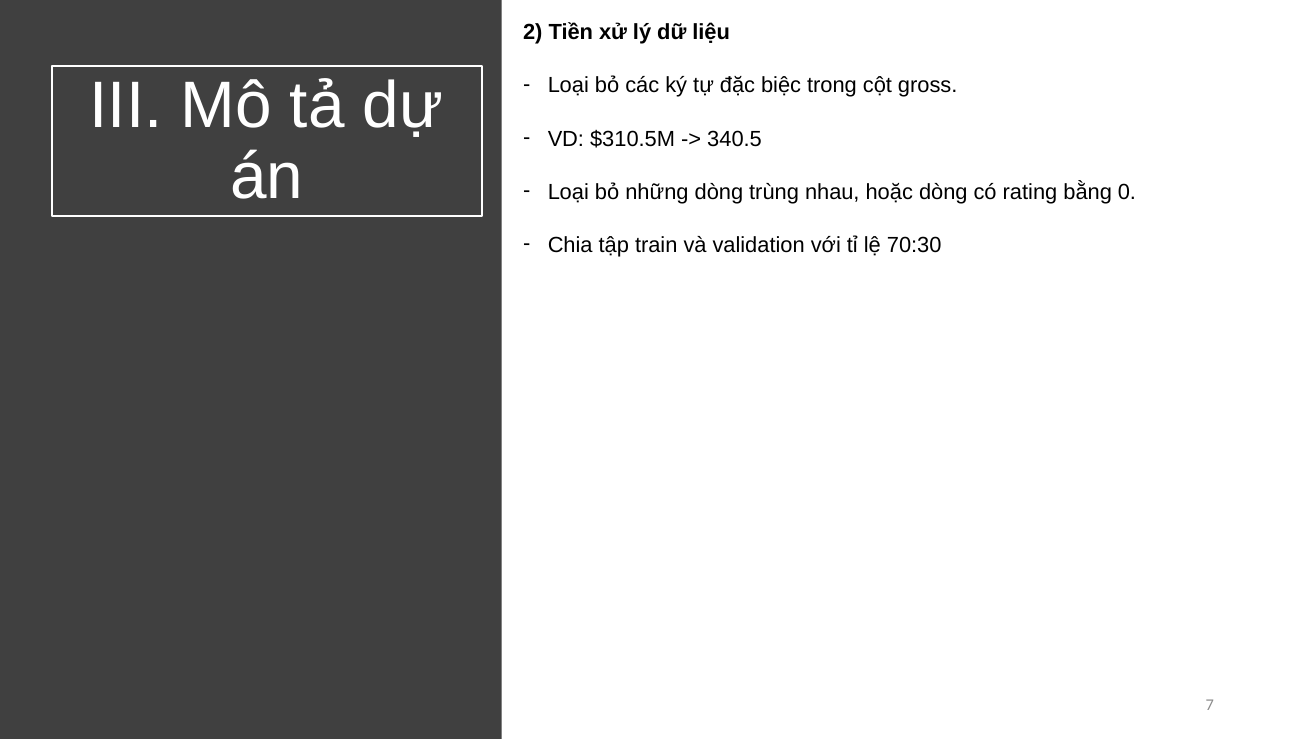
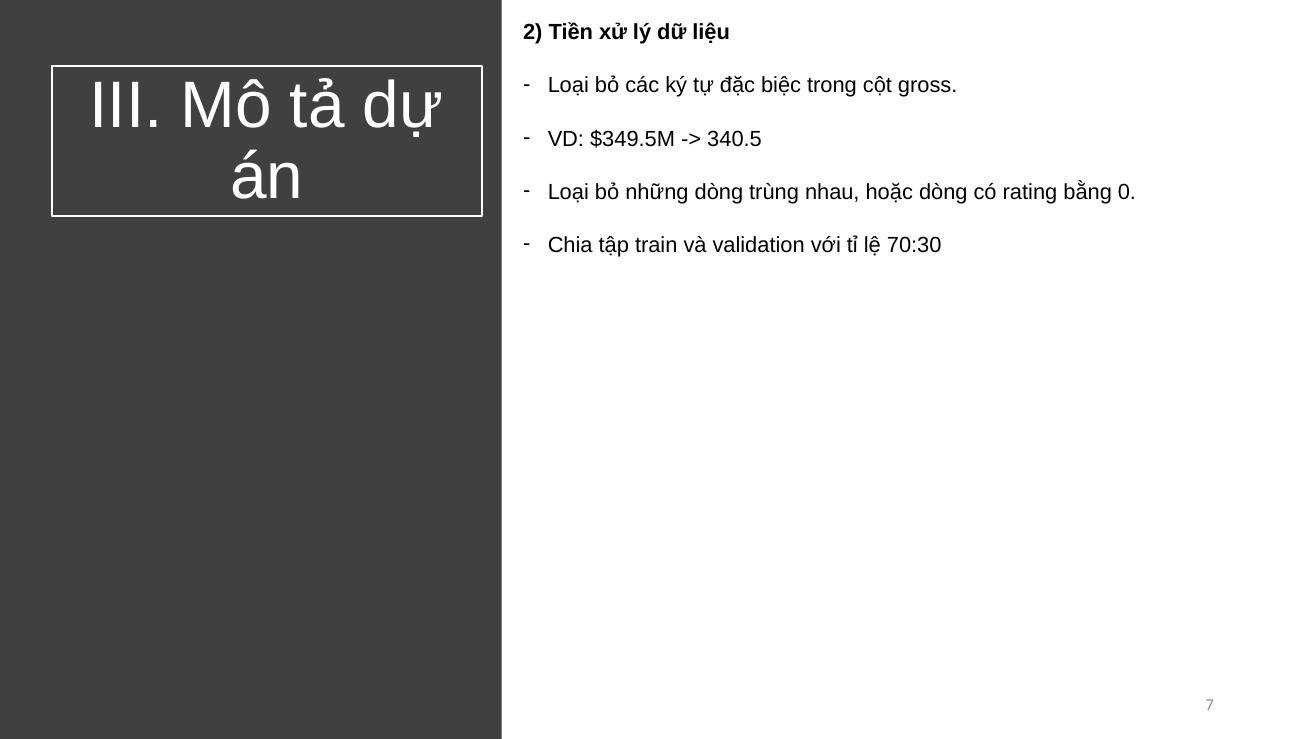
$310.5M: $310.5M -> $349.5M
